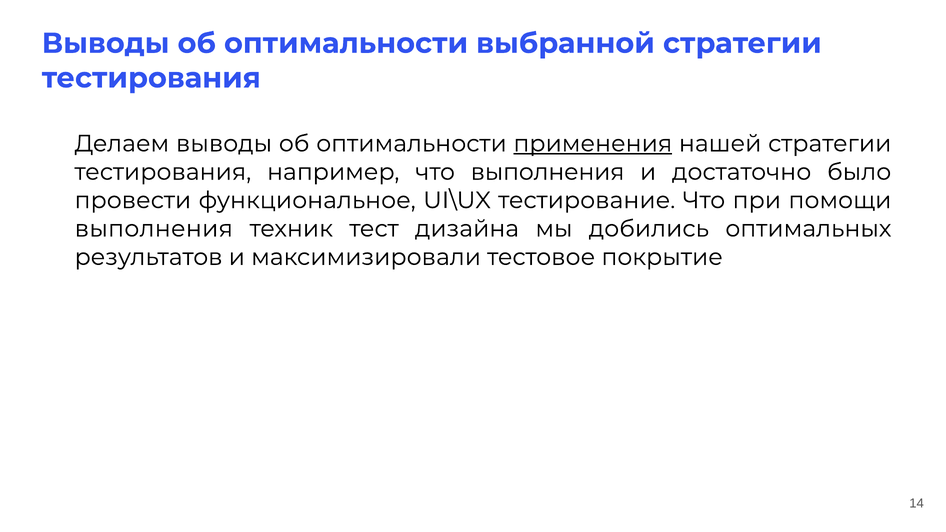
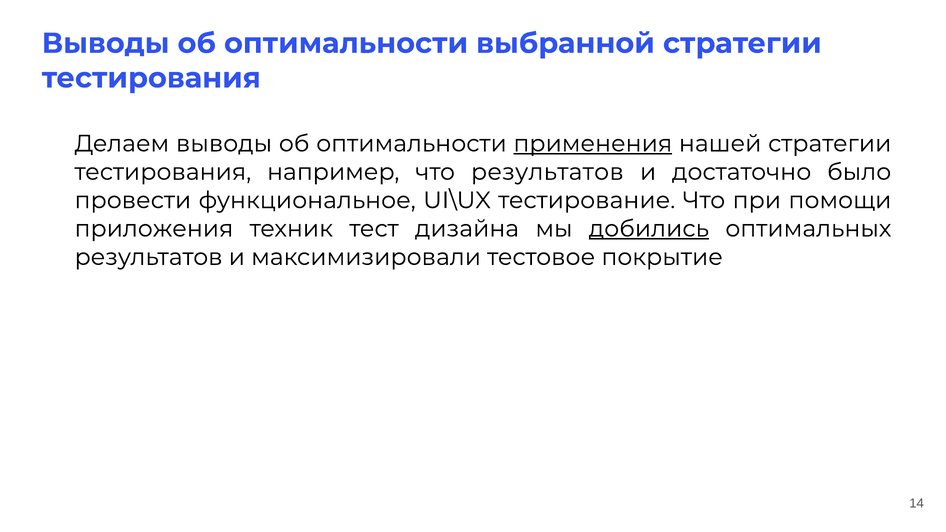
что выполнения: выполнения -> результатов
выполнения at (154, 229): выполнения -> приложения
добились underline: none -> present
